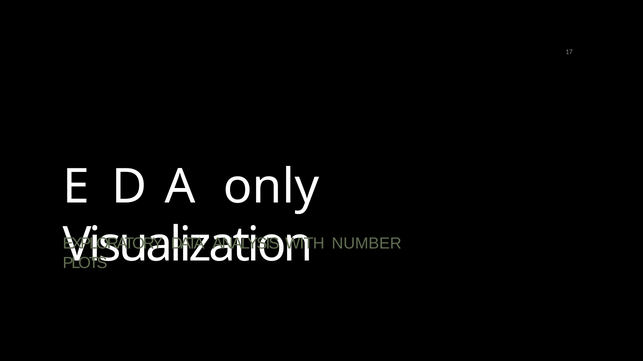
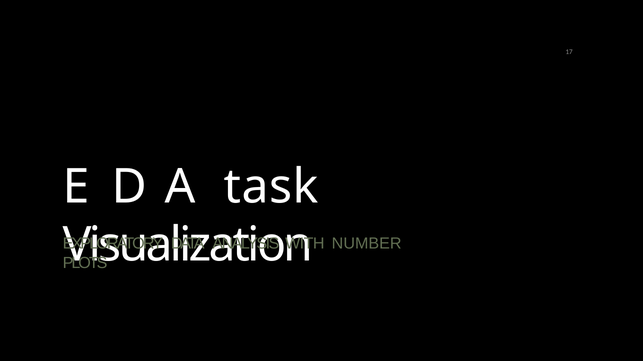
only: only -> task
